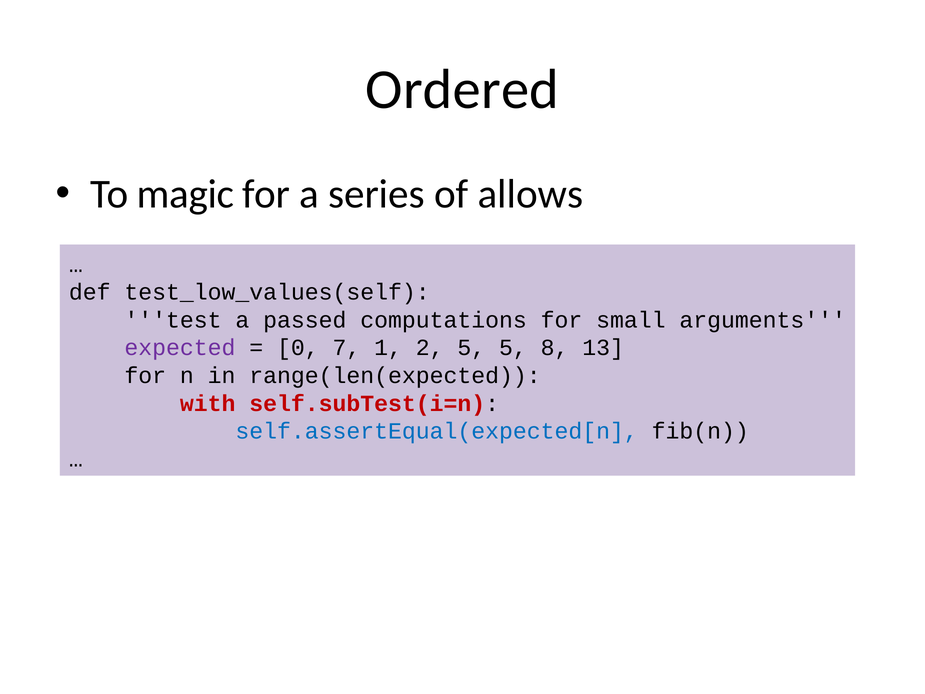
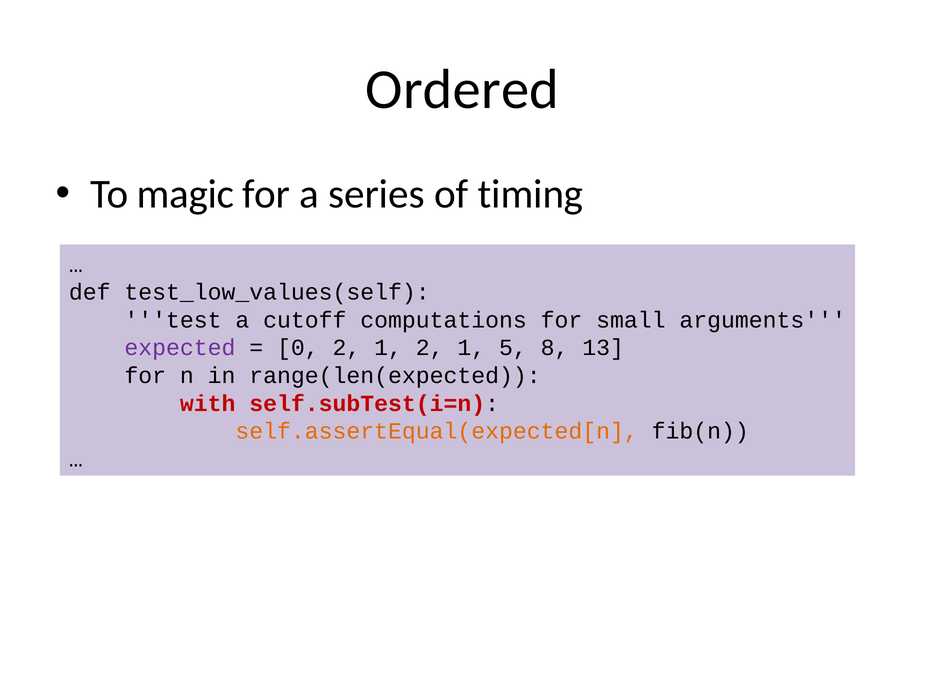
allows: allows -> timing
passed: passed -> cutoff
0 7: 7 -> 2
1 2 5: 5 -> 1
self.assertEqual(expected[n colour: blue -> orange
